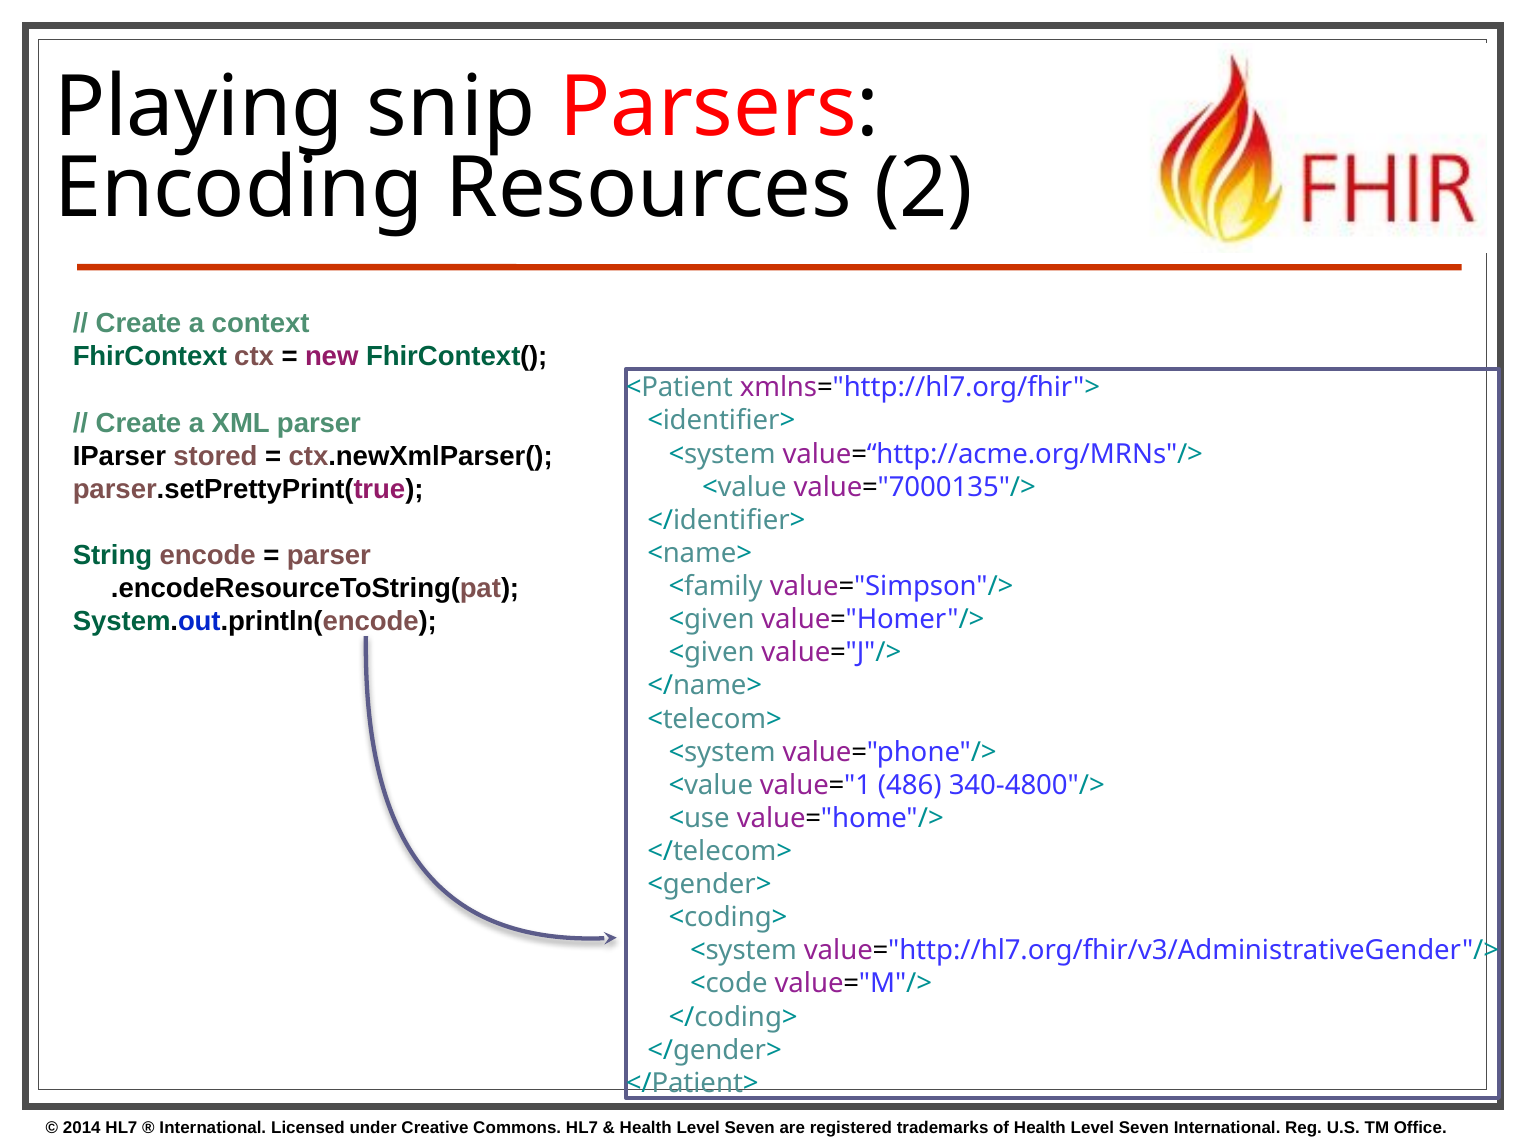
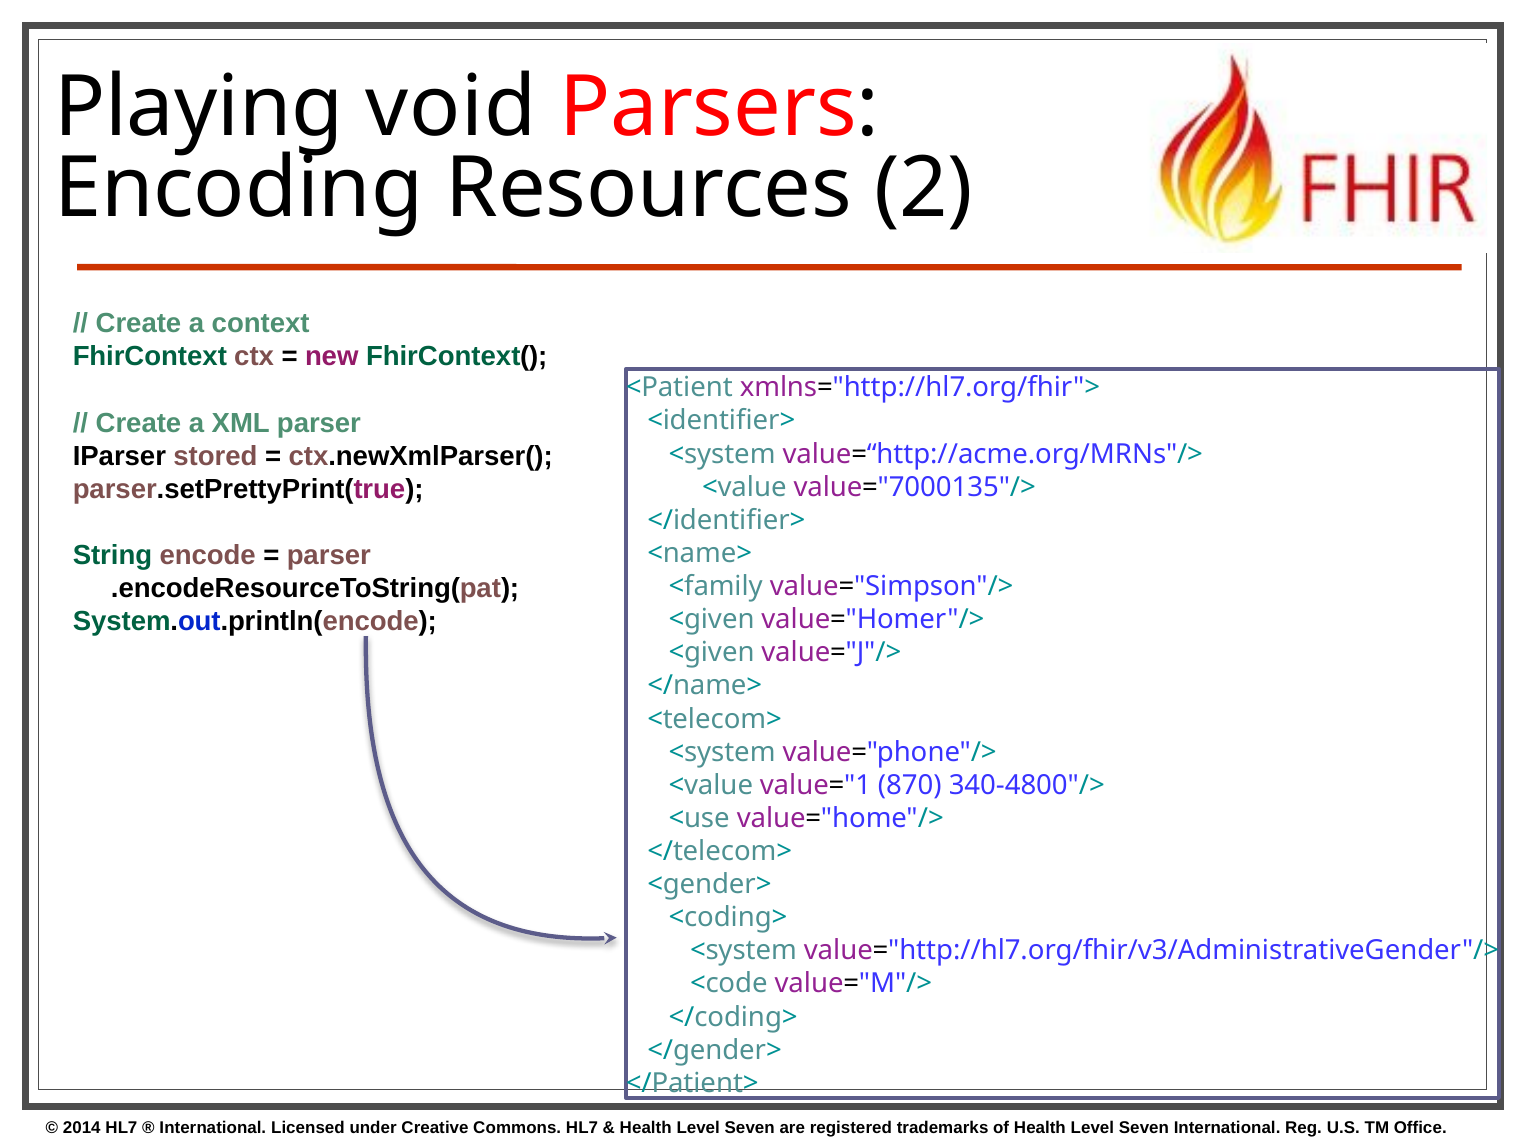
snip: snip -> void
486: 486 -> 870
